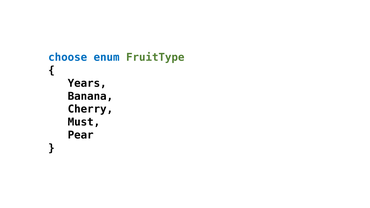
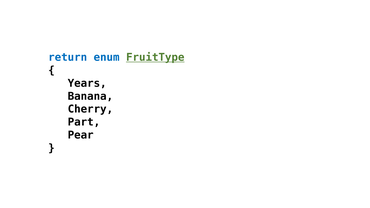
choose: choose -> return
FruitType underline: none -> present
Must: Must -> Part
